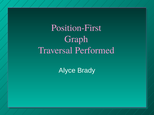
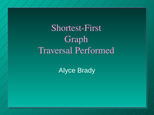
Position-First: Position-First -> Shortest-First
